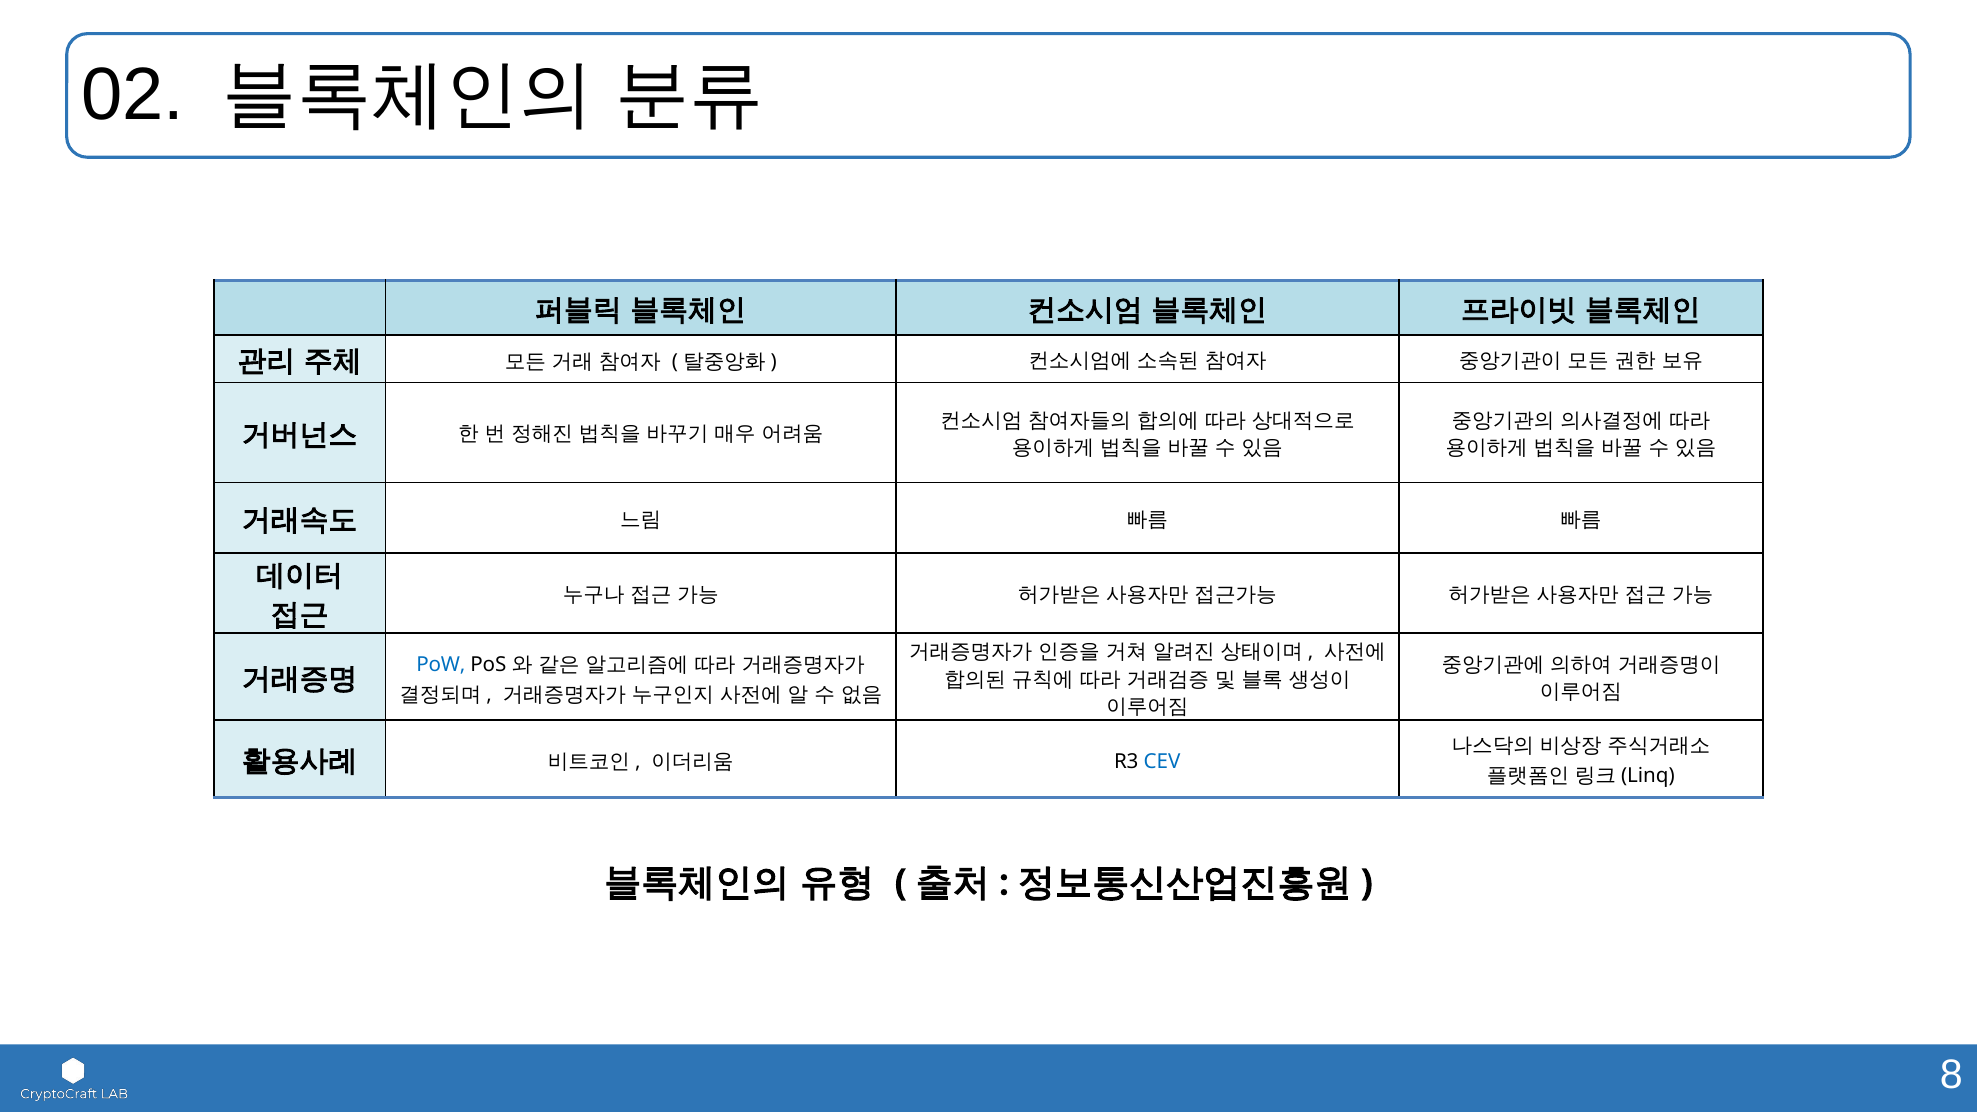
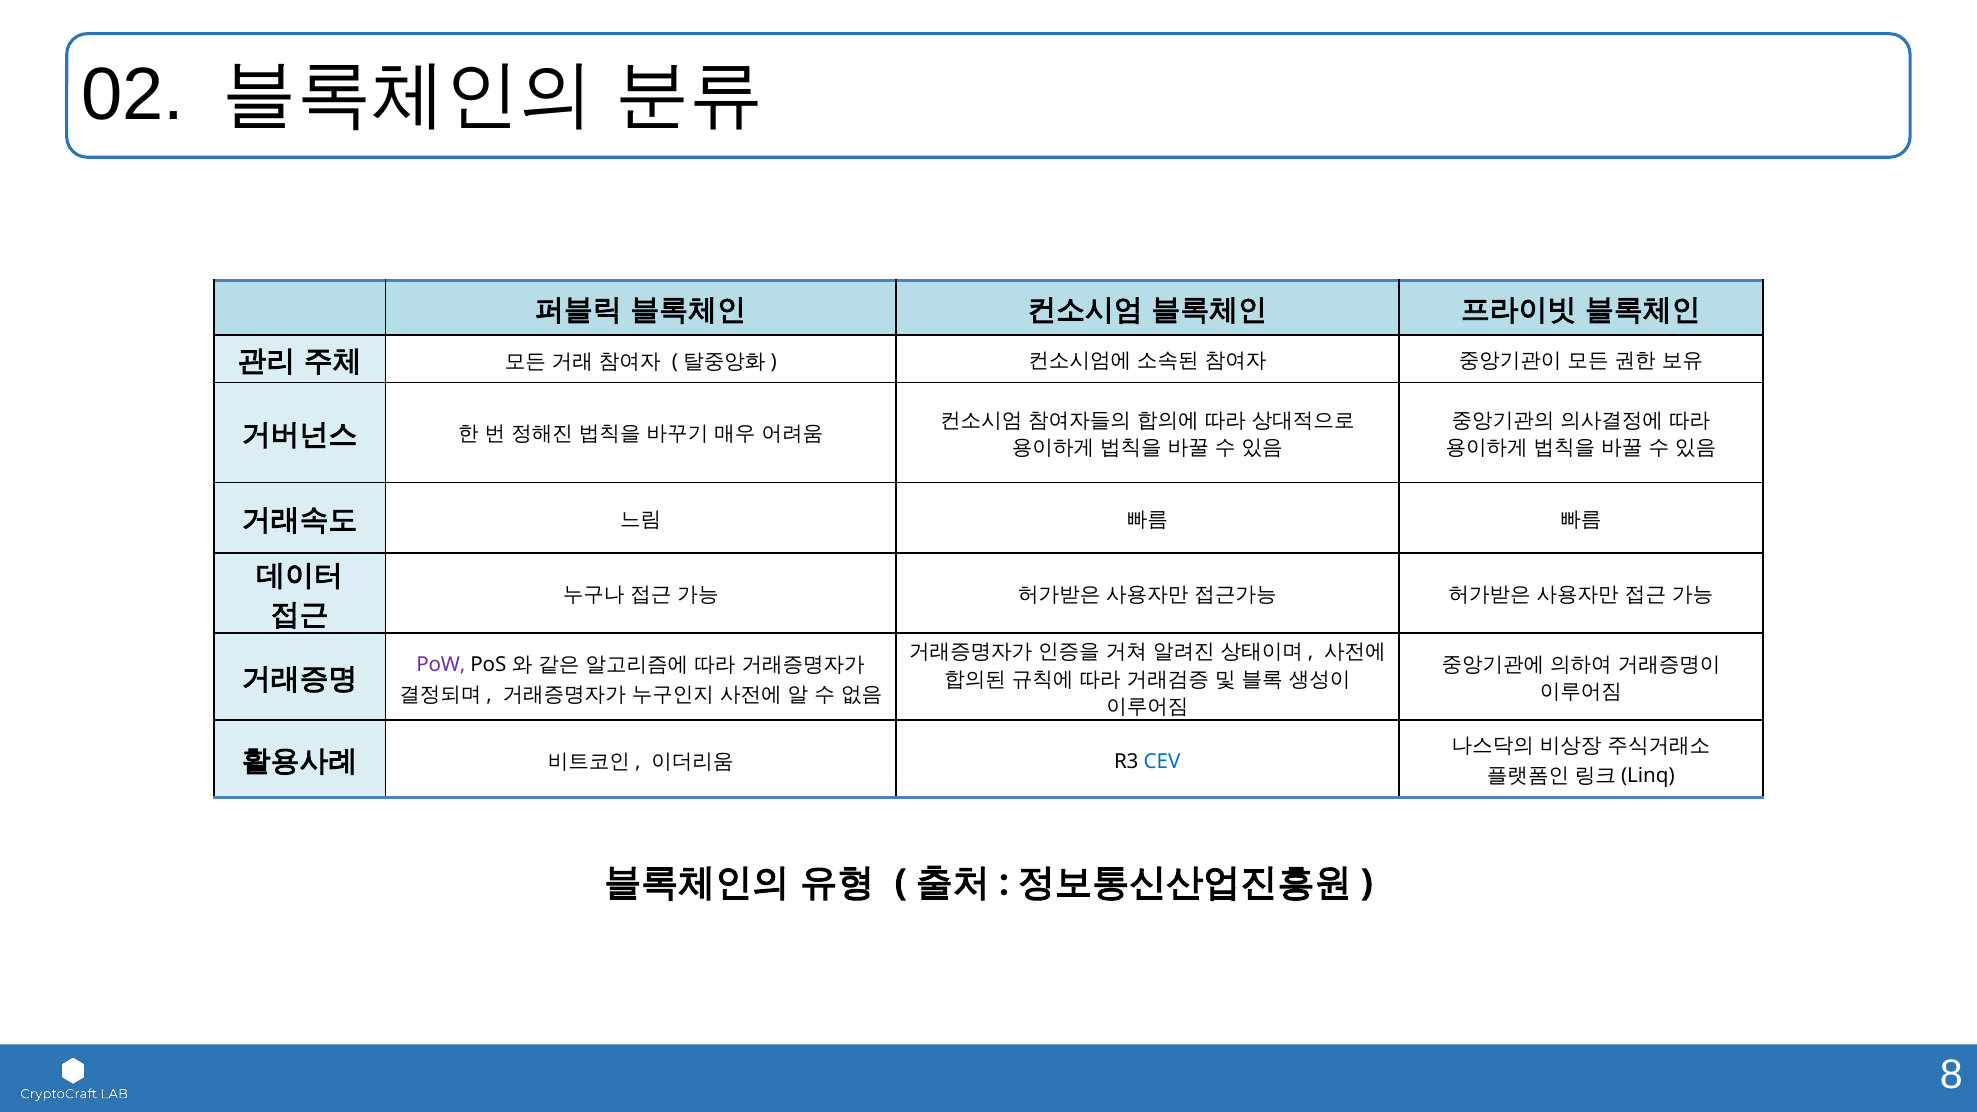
PoW colour: blue -> purple
